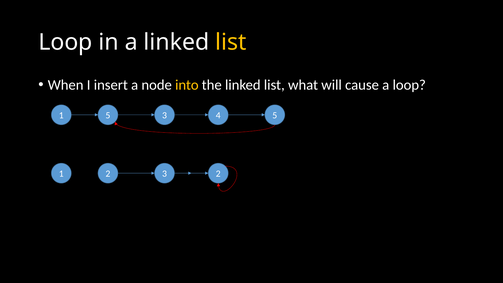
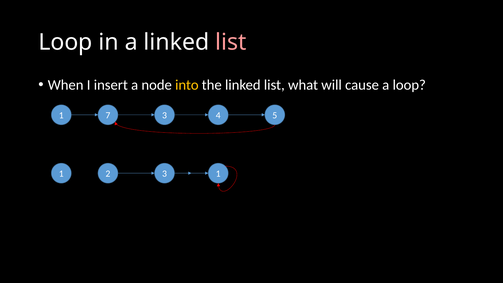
list at (231, 42) colour: yellow -> pink
1 5: 5 -> 7
3 2: 2 -> 1
